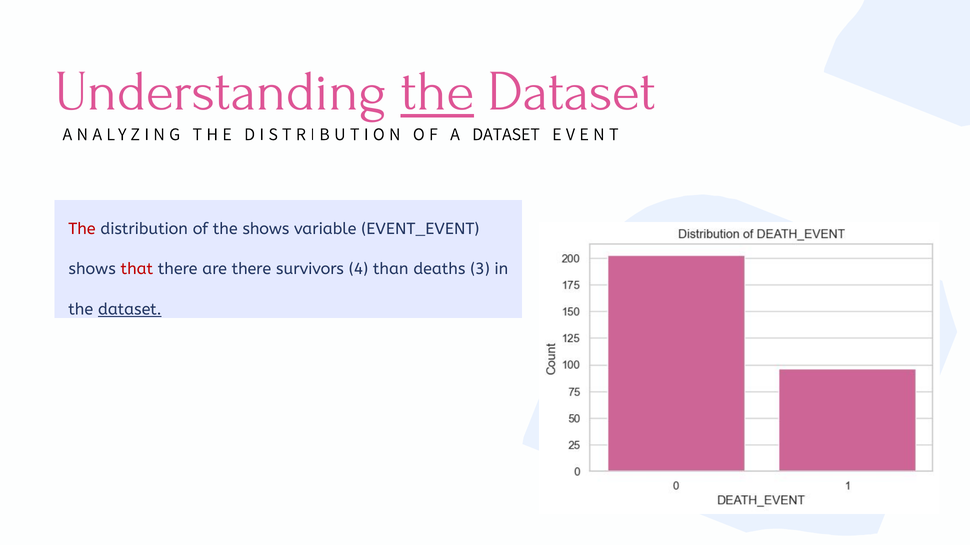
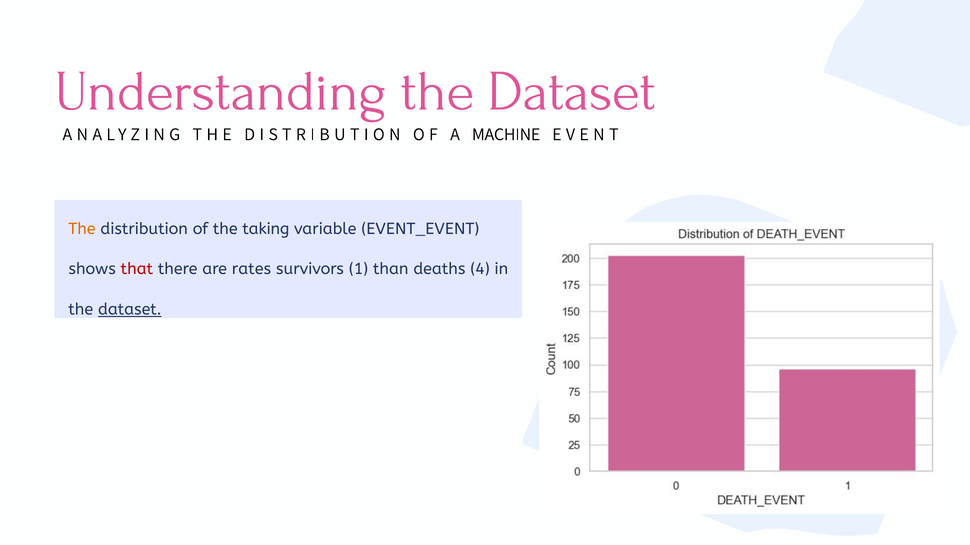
the at (438, 91) underline: present -> none
A DATASET: DATASET -> MACHINE
The at (82, 229) colour: red -> orange
the shows: shows -> taking
are there: there -> rates
4: 4 -> 1
3: 3 -> 4
